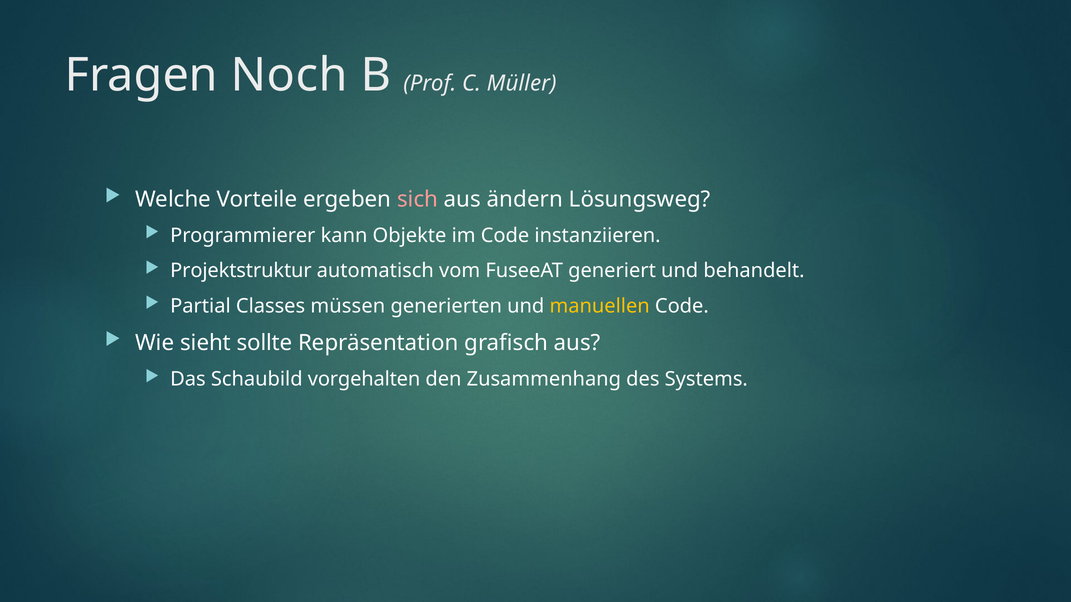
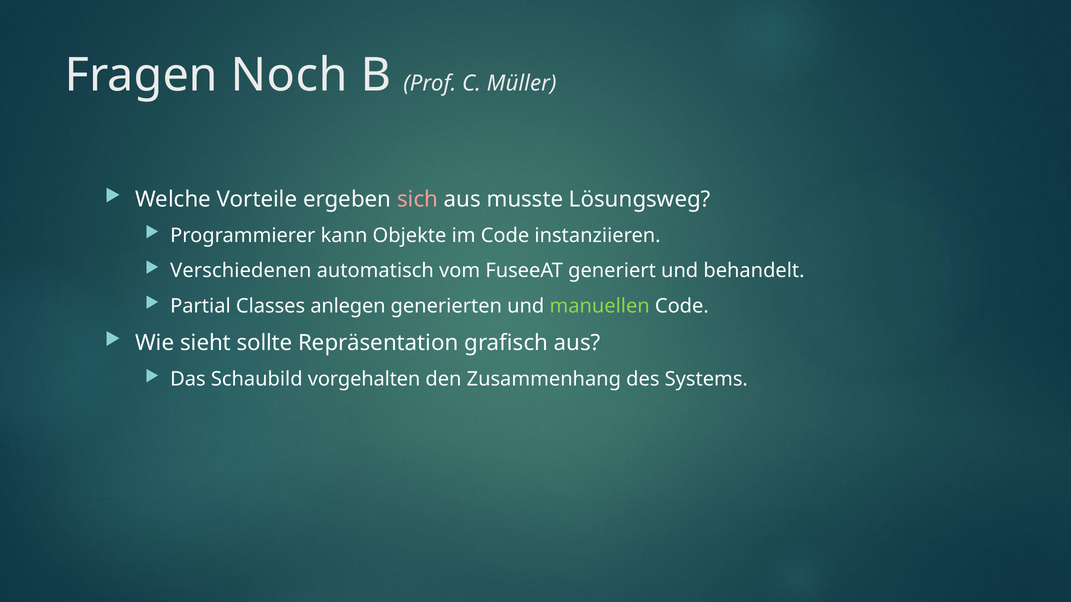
ändern: ändern -> musste
Projektstruktur: Projektstruktur -> Verschiedenen
müssen: müssen -> anlegen
manuellen colour: yellow -> light green
